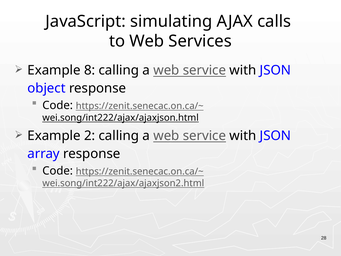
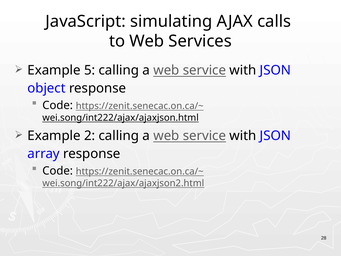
8: 8 -> 5
